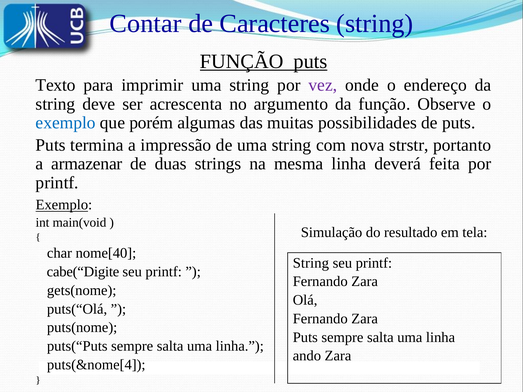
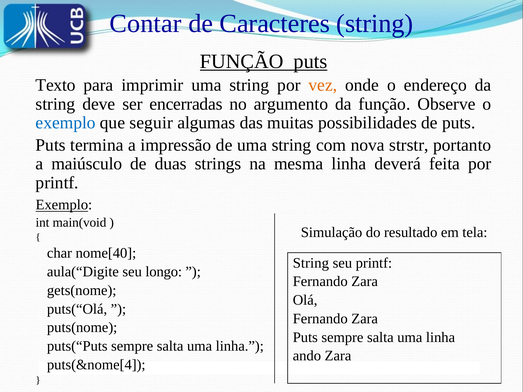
vez colour: purple -> orange
acrescenta: acrescenta -> encerradas
porém: porém -> seguir
armazenar: armazenar -> maiúsculo
cabe(“Digite: cabe(“Digite -> aula(“Digite
printf at (164, 272): printf -> longo
